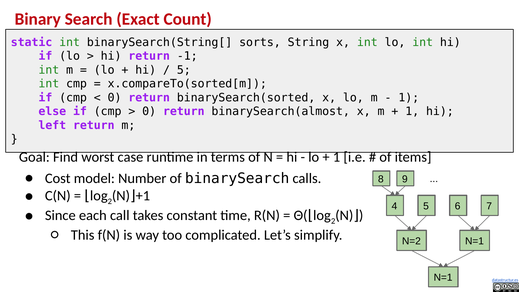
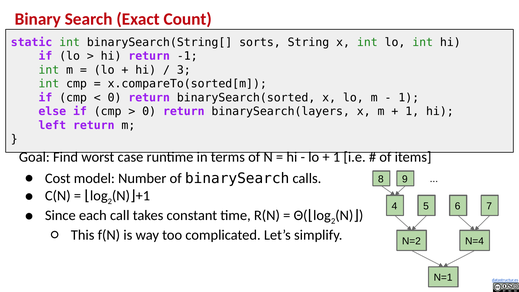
5 at (184, 70): 5 -> 3
binarySearch(almost: binarySearch(almost -> binarySearch(layers
N=2 N=1: N=1 -> N=4
